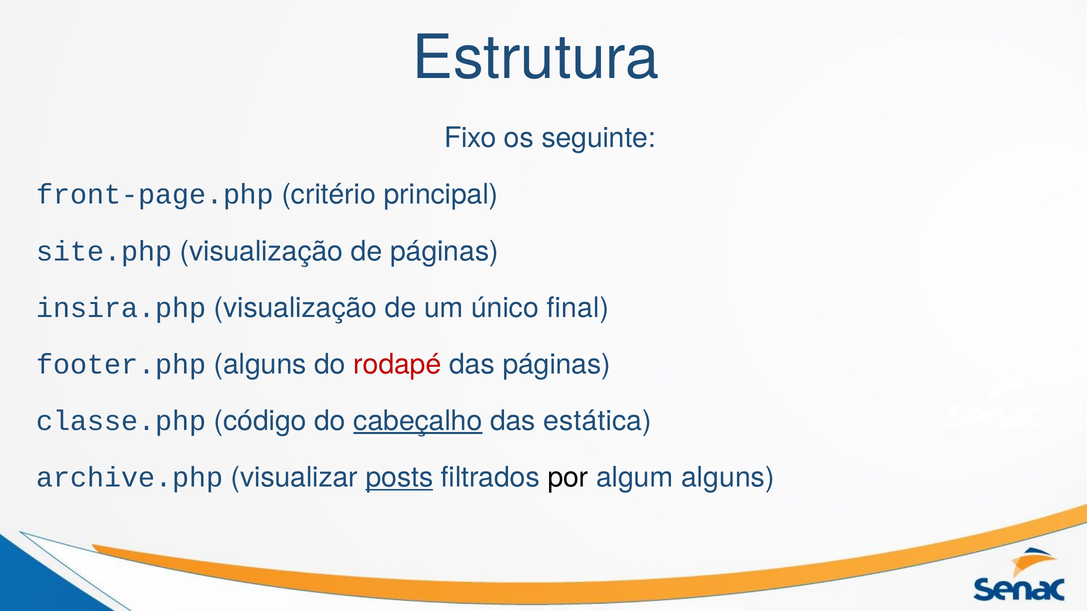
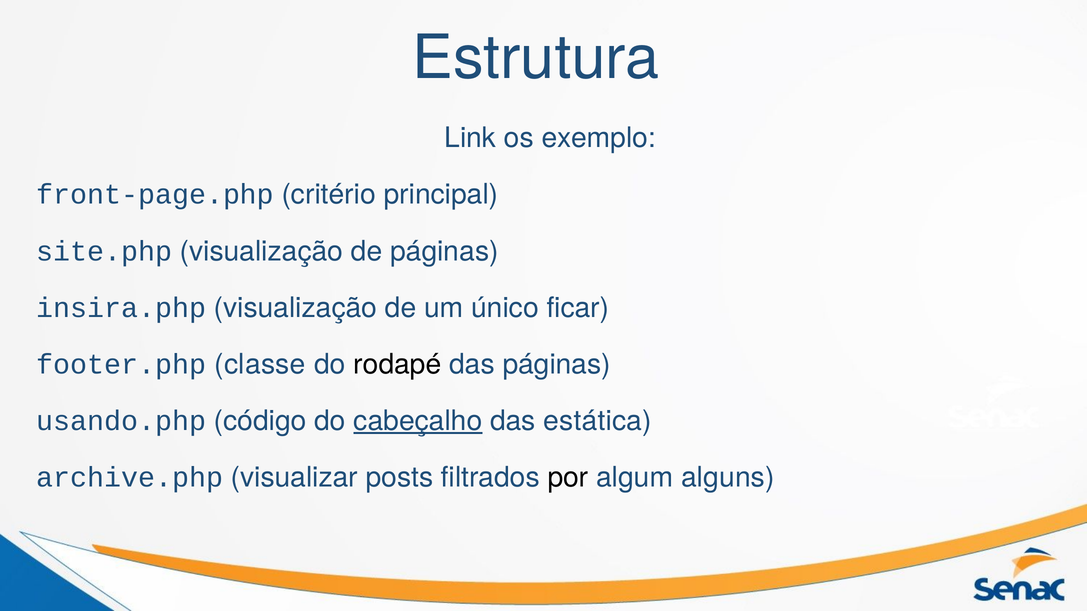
Fixo: Fixo -> Link
seguinte: seguinte -> exemplo
final: final -> ficar
footer.php alguns: alguns -> classe
rodapé colour: red -> black
classe.php: classe.php -> usando.php
posts underline: present -> none
